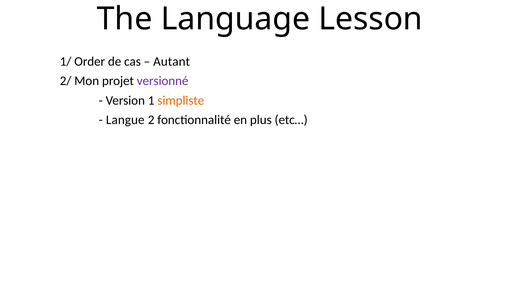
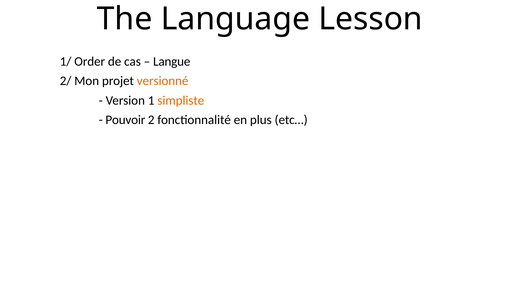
Autant: Autant -> Langue
versionné colour: purple -> orange
Langue: Langue -> Pouvoir
